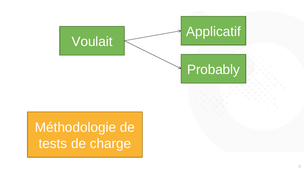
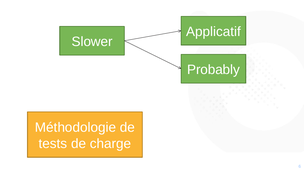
Voulait: Voulait -> Slower
